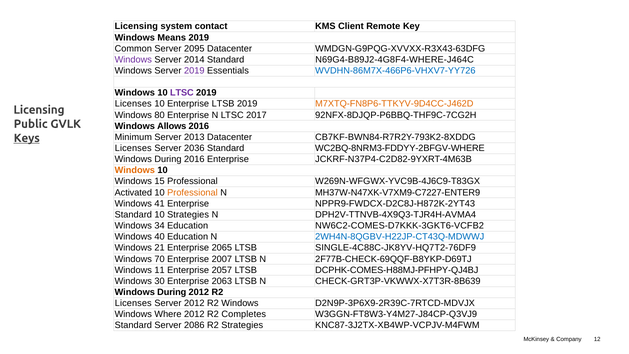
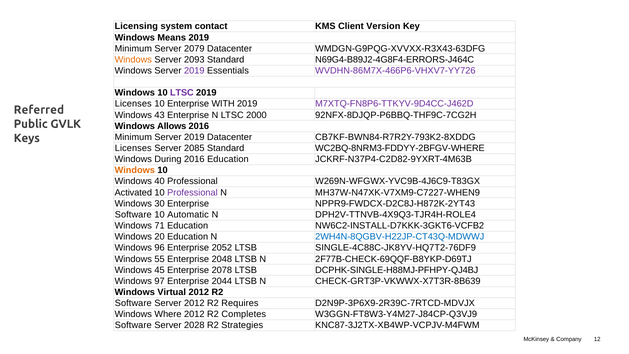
Remote: Remote -> Version
Common at (133, 49): Common -> Minimum
2095: 2095 -> 2079
Windows at (133, 60) colour: purple -> orange
2014: 2014 -> 2093
N69G4-B89J2-4G8F4-WHERE-J464C: N69G4-B89J2-4G8F4-WHERE-J464C -> N69G4-B89J2-4G8F4-ERRORS-J464C
WVDHN-86M7X-466P6-VHXV7-YY726 colour: blue -> purple
Enterprise LTSB: LTSB -> WITH
M7XTQ-FN8P6-TTKYV-9D4CC-J462D colour: orange -> purple
Licensing at (39, 110): Licensing -> Referred
80: 80 -> 43
2017: 2017 -> 2000
Keys underline: present -> none
2013 at (194, 137): 2013 -> 2019
2036: 2036 -> 2085
2016 Enterprise: Enterprise -> Education
15: 15 -> 40
Professional at (192, 192) colour: orange -> purple
MH37W-N47XK-V7XM9-C7227-ENTER9: MH37W-N47XK-V7XM9-C7227-ENTER9 -> MH37W-N47XK-V7XM9-C7227-WHEN9
41: 41 -> 30
Standard at (133, 215): Standard -> Software
10 Strategies: Strategies -> Automatic
DPH2V-TTNVB-4X9Q3-TJR4H-AVMA4: DPH2V-TTNVB-4X9Q3-TJR4H-AVMA4 -> DPH2V-TTNVB-4X9Q3-TJR4H-ROLE4
34: 34 -> 71
NW6C2-COMES-D7KKK-3GKT6-VCFB2: NW6C2-COMES-D7KKK-3GKT6-VCFB2 -> NW6C2-INSTALL-D7KKK-3GKT6-VCFB2
40: 40 -> 20
21: 21 -> 96
2065: 2065 -> 2052
70: 70 -> 55
2007: 2007 -> 2048
11: 11 -> 45
2057: 2057 -> 2078
DCPHK-COMES-H88MJ-PFHPY-QJ4BJ: DCPHK-COMES-H88MJ-PFHPY-QJ4BJ -> DCPHK-SINGLE-H88MJ-PFHPY-QJ4BJ
30: 30 -> 97
2063: 2063 -> 2044
During at (172, 292): During -> Virtual
Licenses at (133, 303): Licenses -> Software
R2 Windows: Windows -> Requires
Standard at (133, 325): Standard -> Software
2086: 2086 -> 2028
